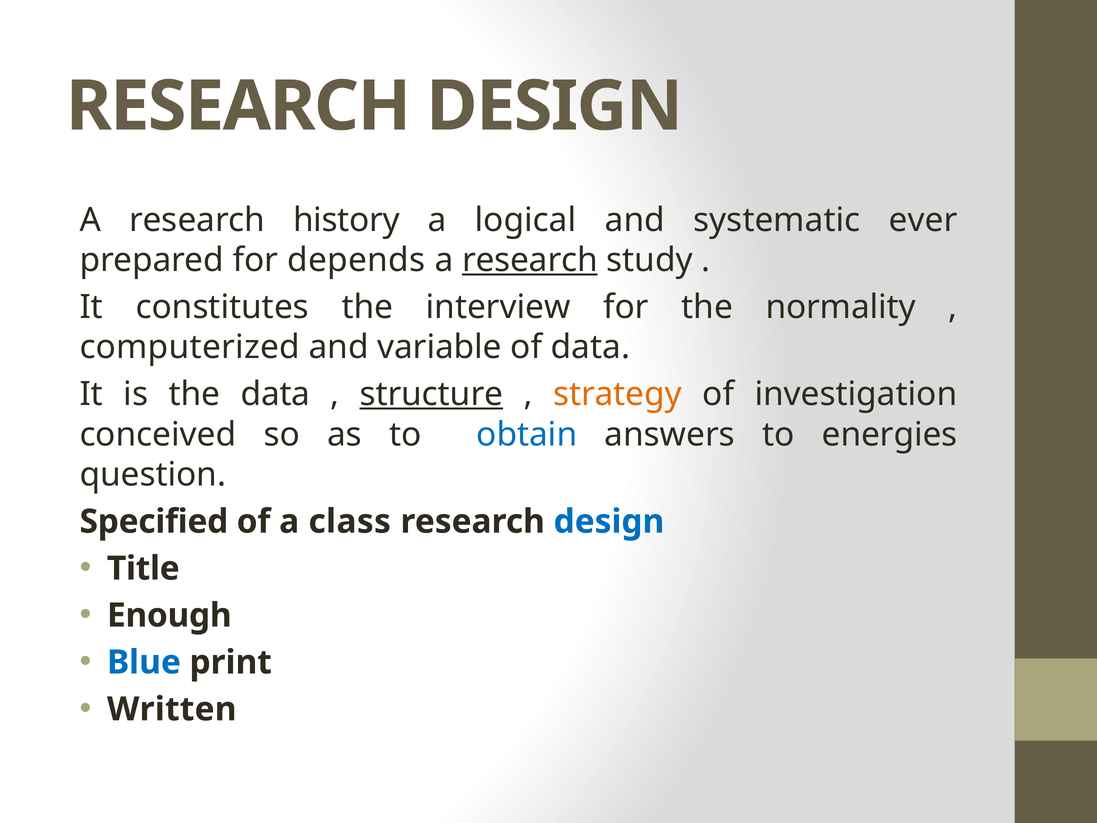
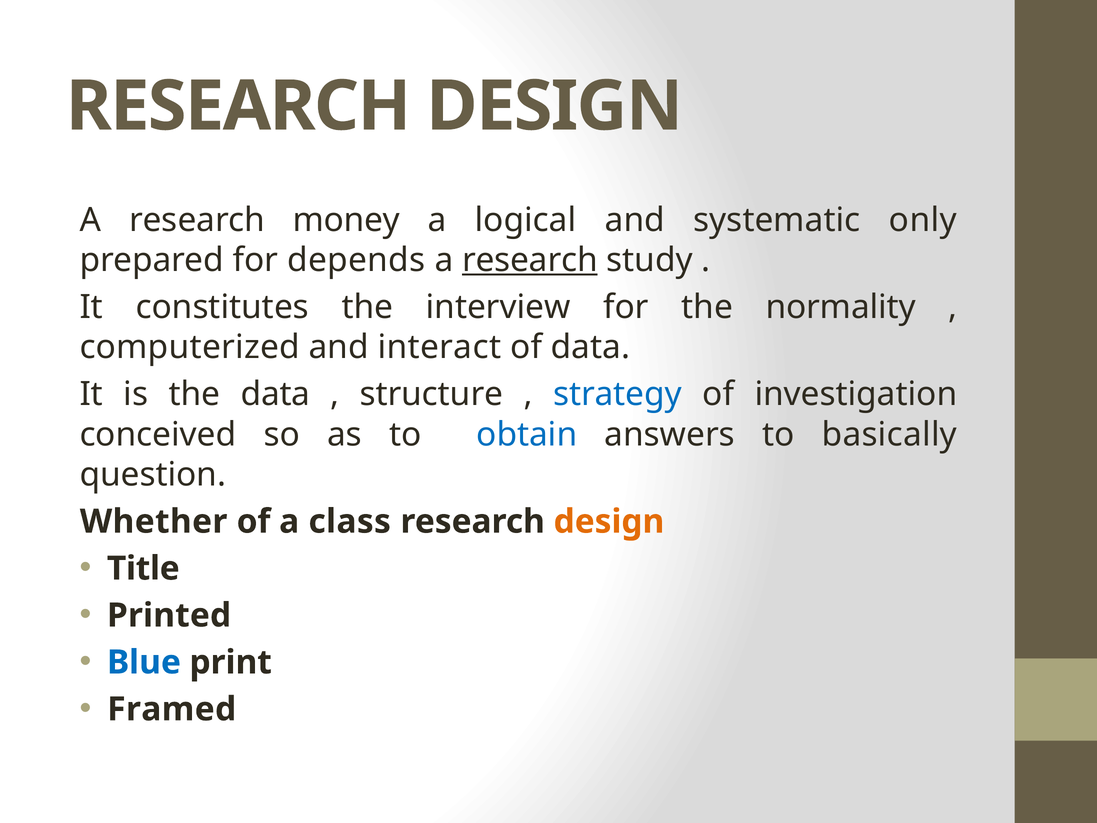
history: history -> money
ever: ever -> only
variable: variable -> interact
structure underline: present -> none
strategy colour: orange -> blue
energies: energies -> basically
Specified: Specified -> Whether
design at (609, 521) colour: blue -> orange
Enough: Enough -> Printed
Written: Written -> Framed
